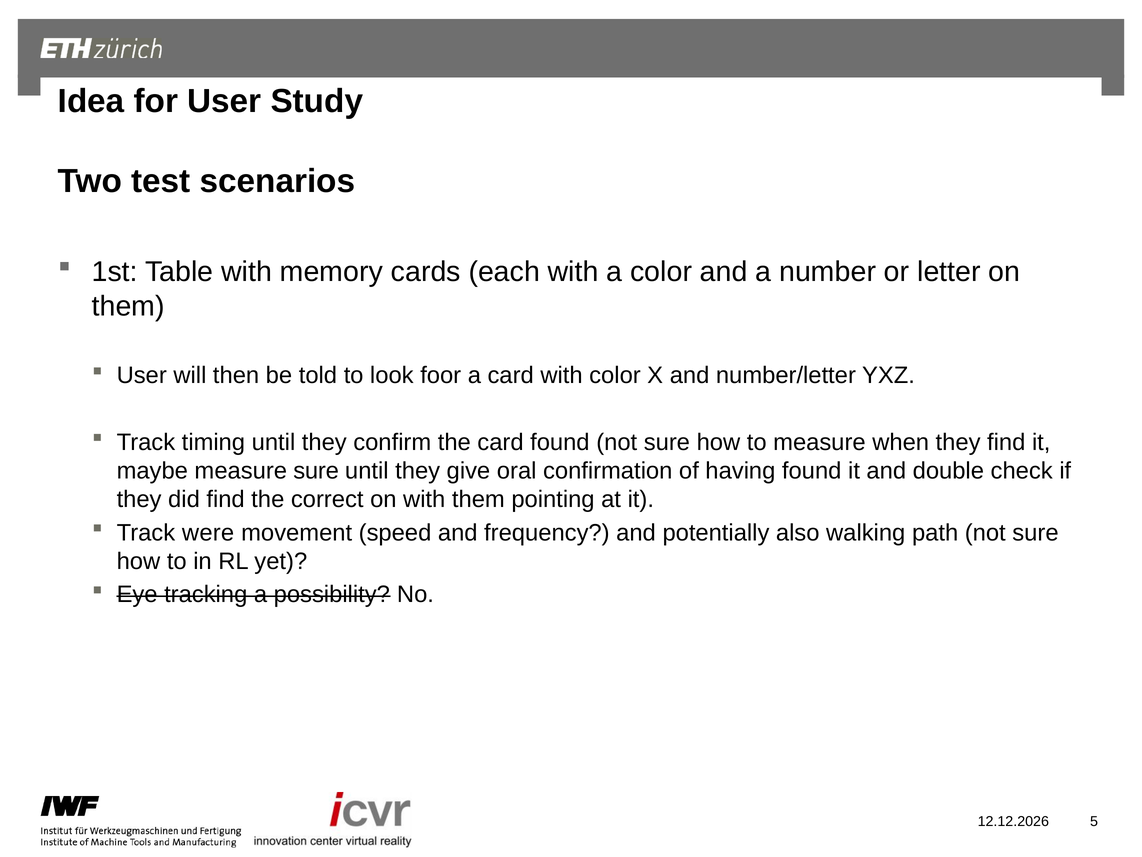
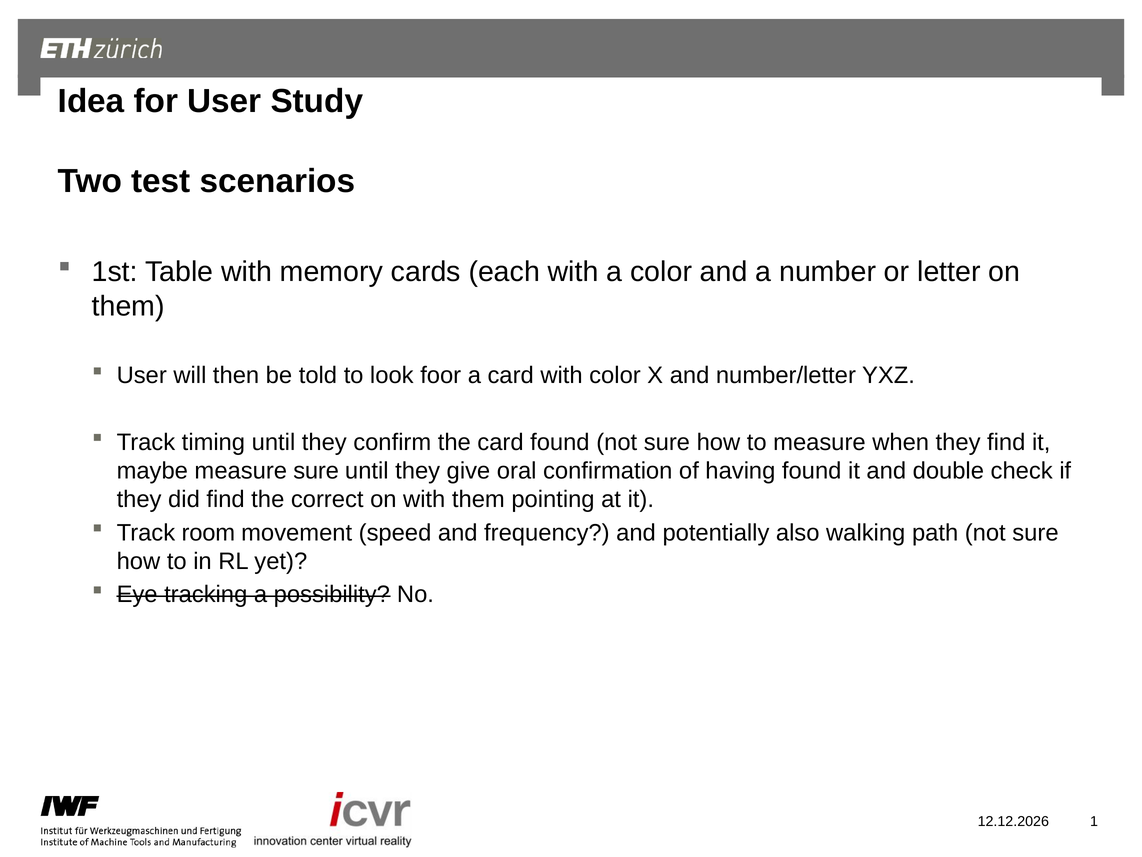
were: were -> room
5: 5 -> 1
